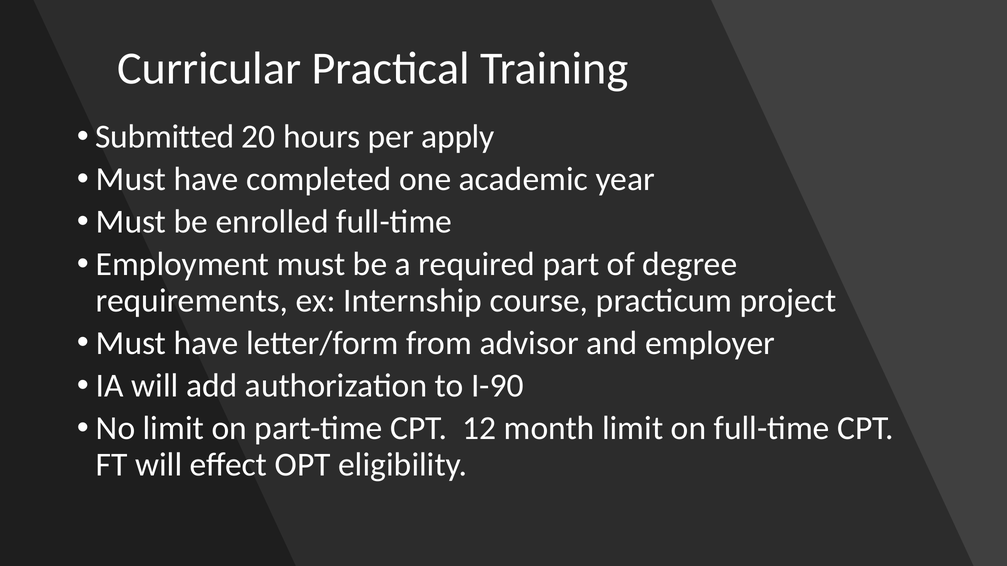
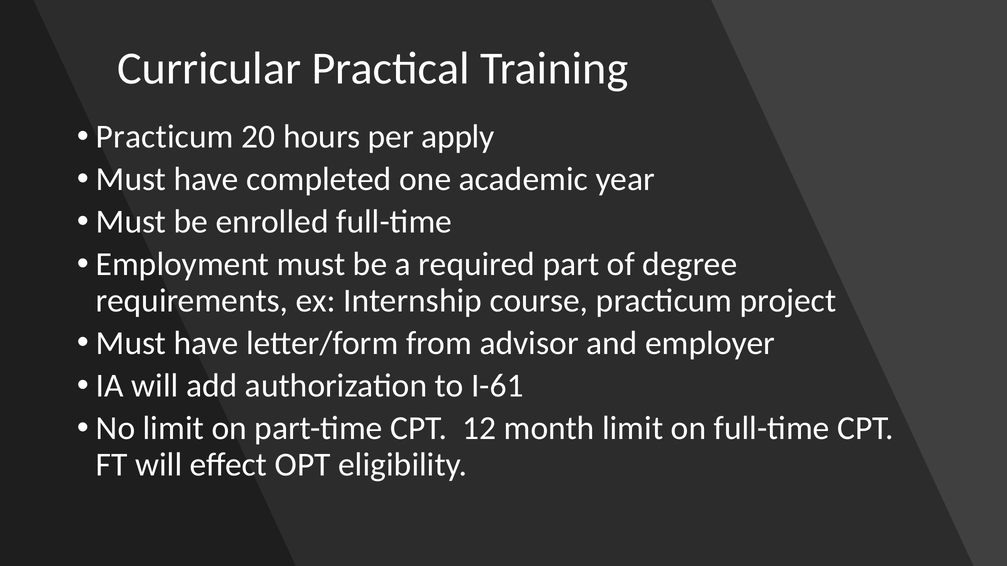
Submitted at (165, 137): Submitted -> Practicum
I-90: I-90 -> I-61
